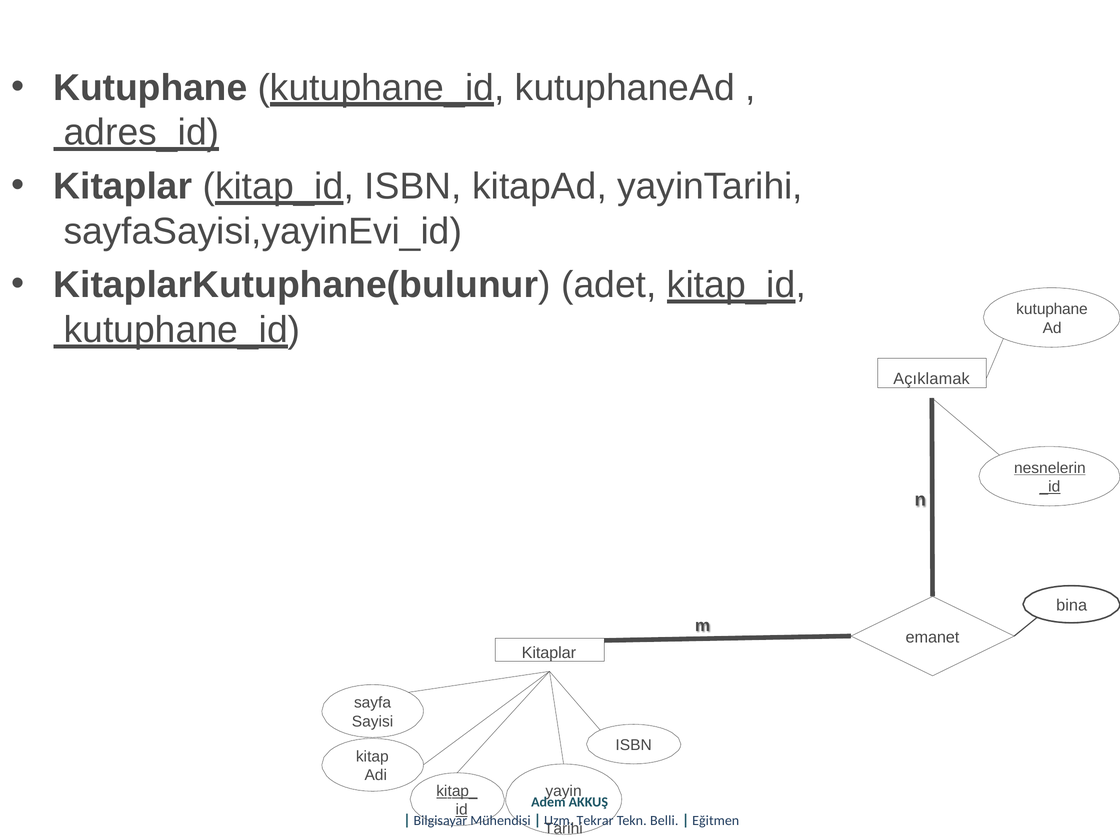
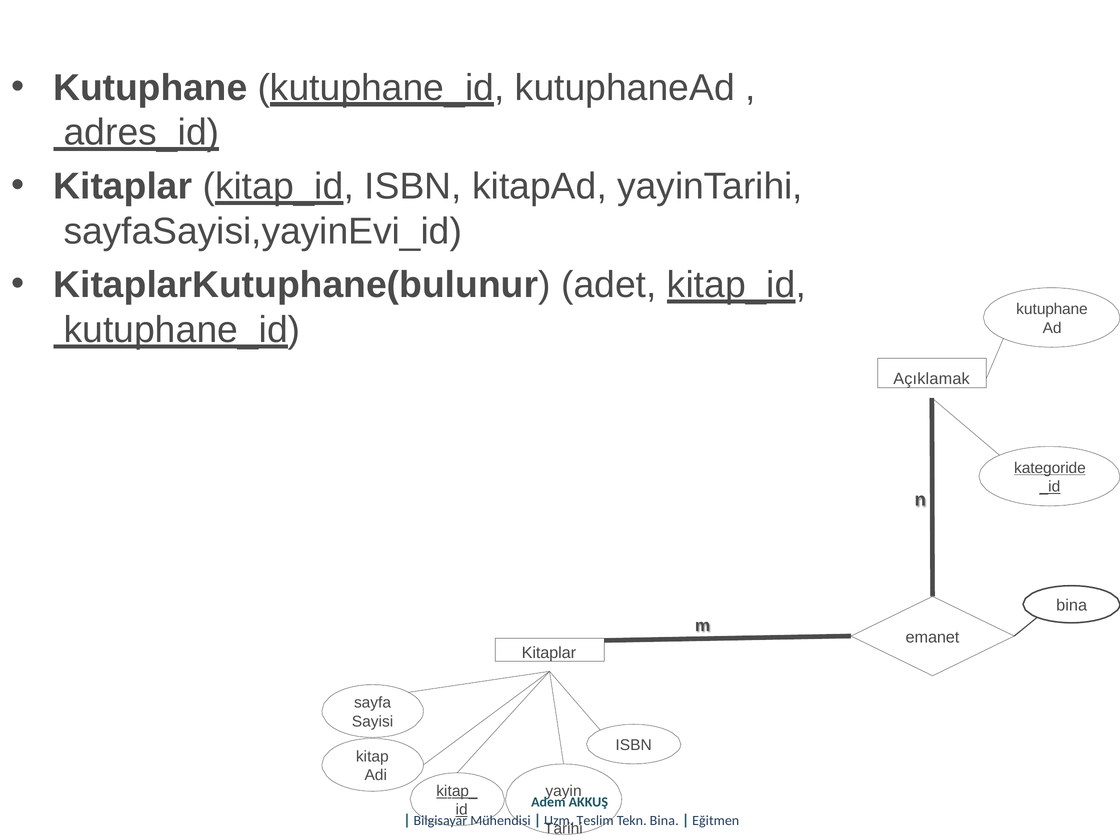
nesnelerin: nesnelerin -> kategoride
Tekrar: Tekrar -> Teslim
Tekn Belli: Belli -> Bina
